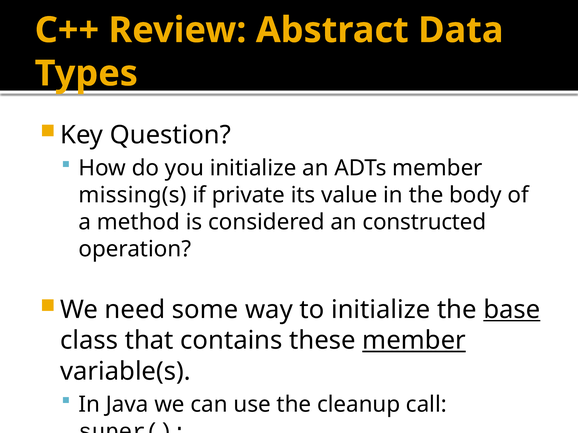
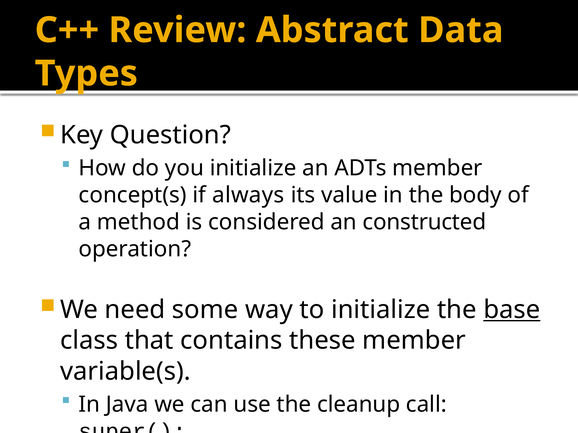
missing(s: missing(s -> concept(s
private: private -> always
member at (414, 341) underline: present -> none
